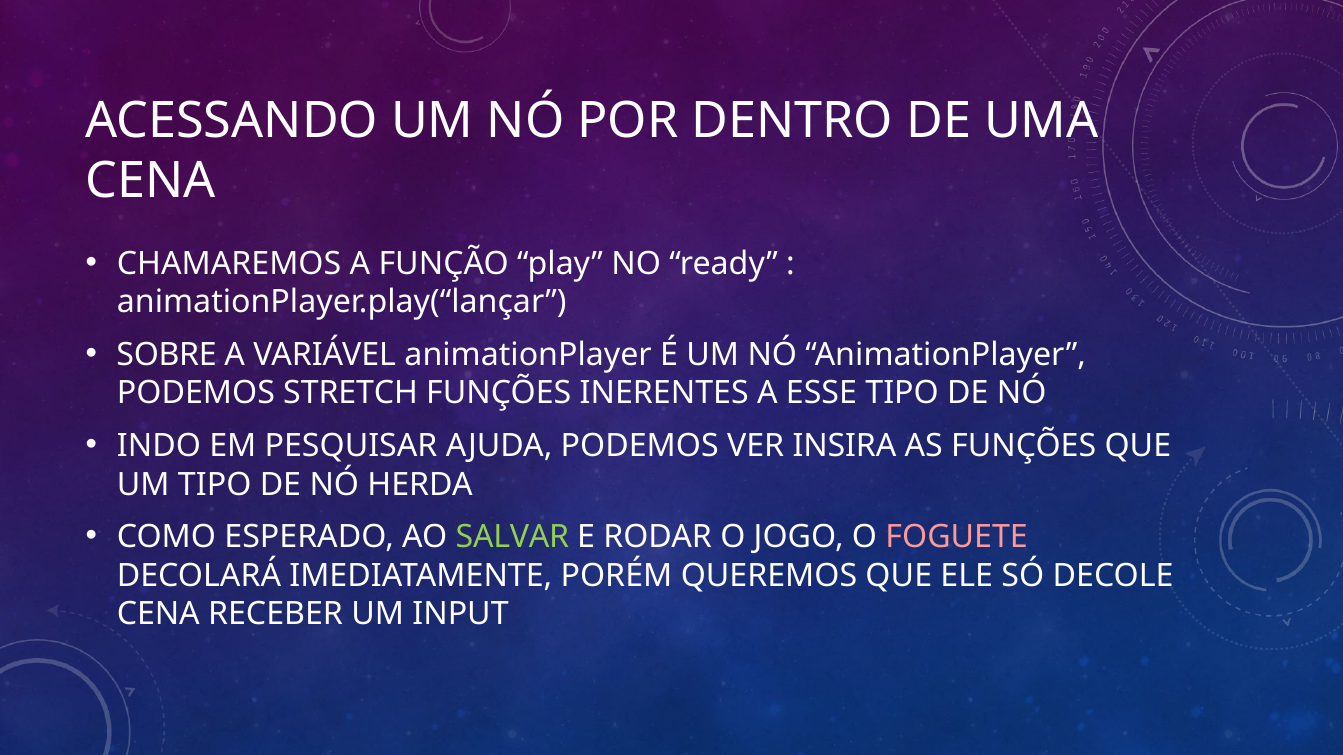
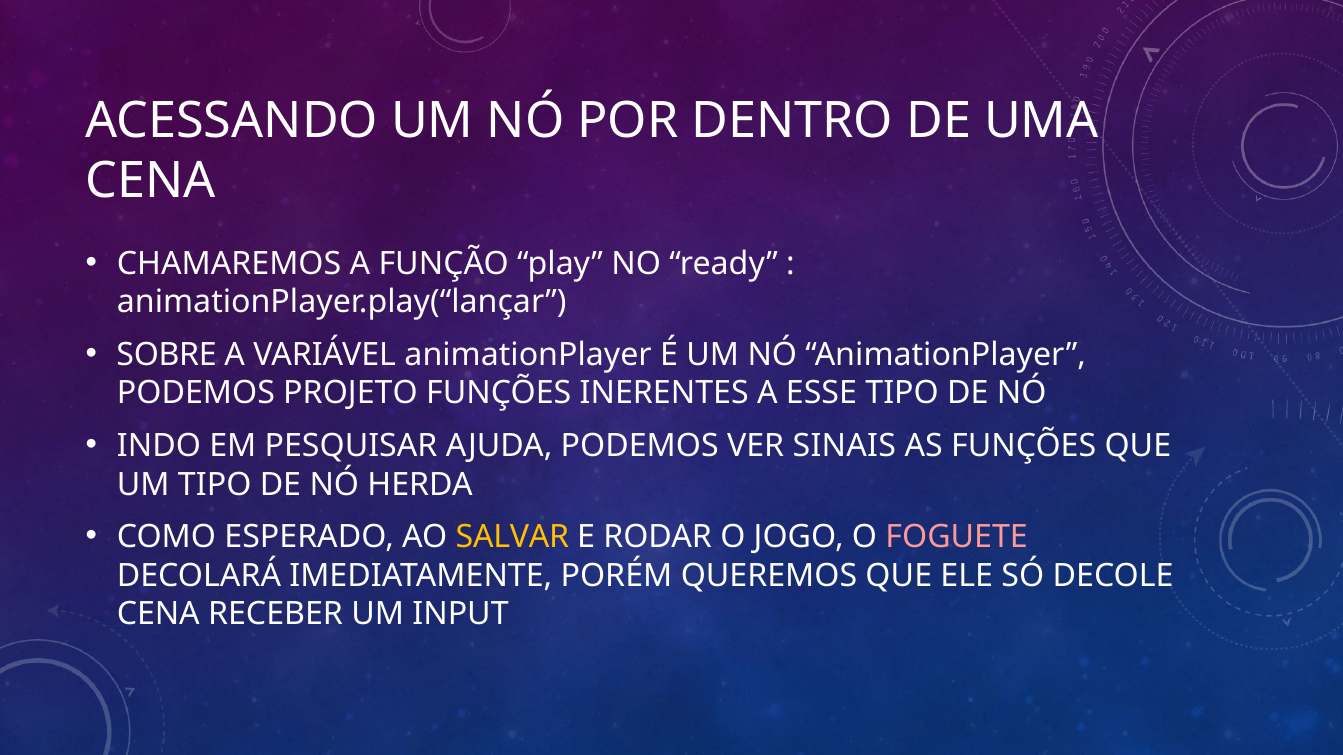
STRETCH: STRETCH -> PROJETO
INSIRA: INSIRA -> SINAIS
SALVAR colour: light green -> yellow
